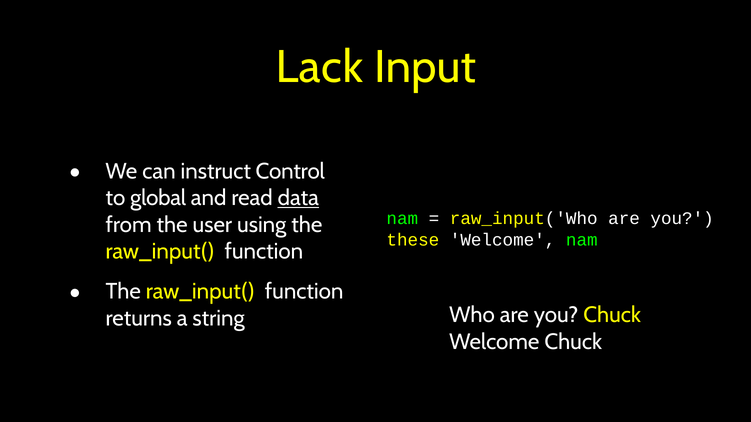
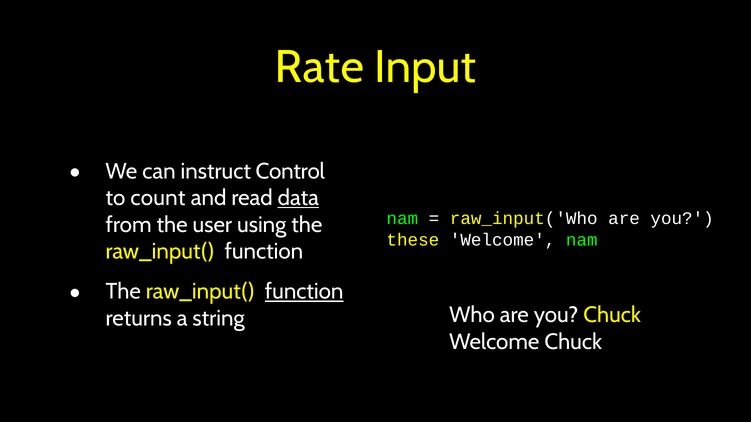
Lack: Lack -> Rate
global: global -> count
function at (304, 292) underline: none -> present
